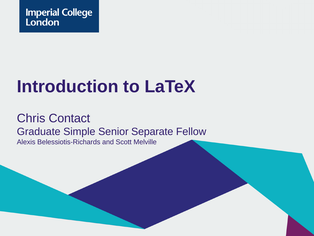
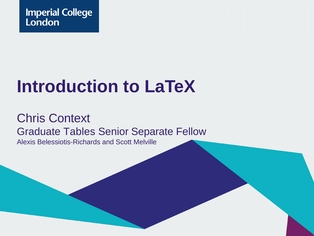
Contact: Contact -> Context
Simple: Simple -> Tables
